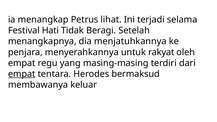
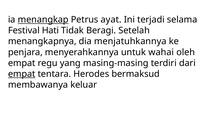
menangkap underline: none -> present
lihat: lihat -> ayat
rakyat: rakyat -> wahai
